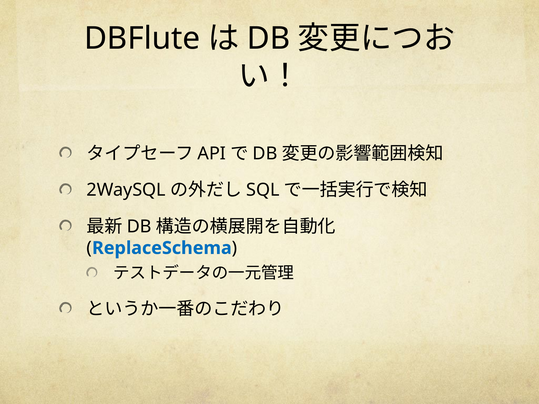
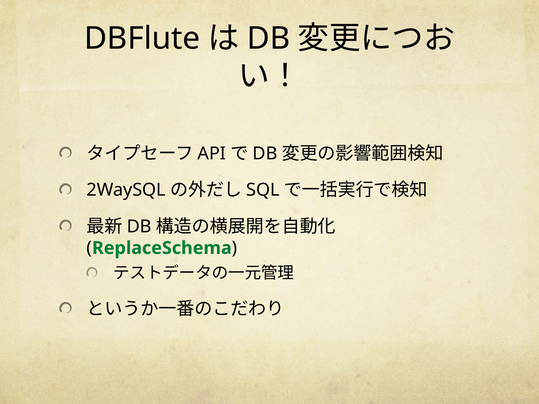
ReplaceSchema colour: blue -> green
